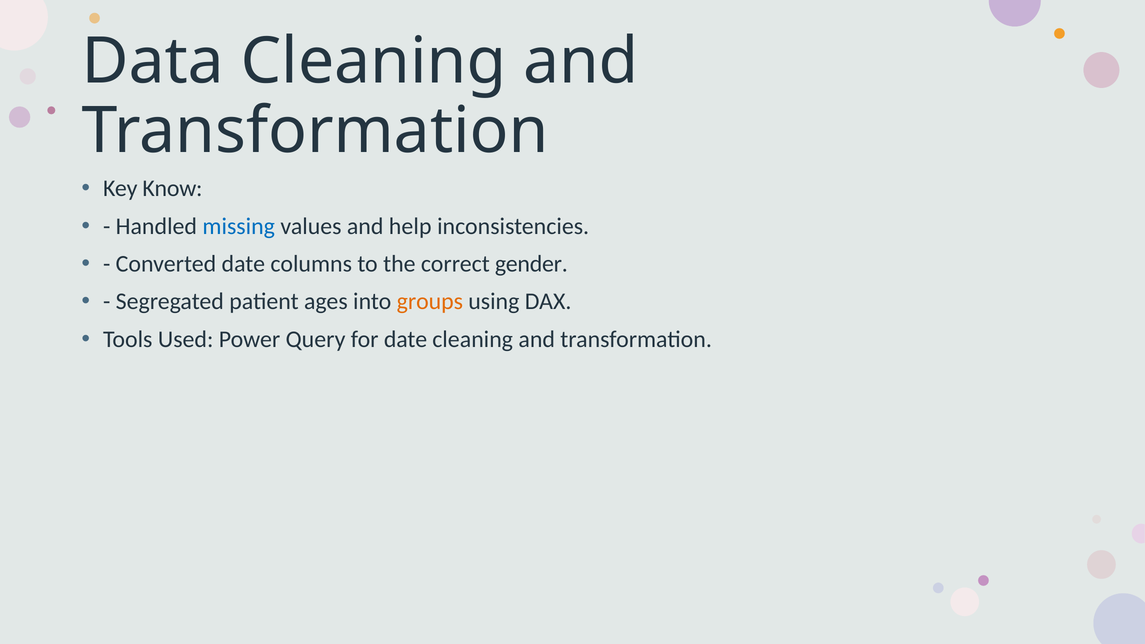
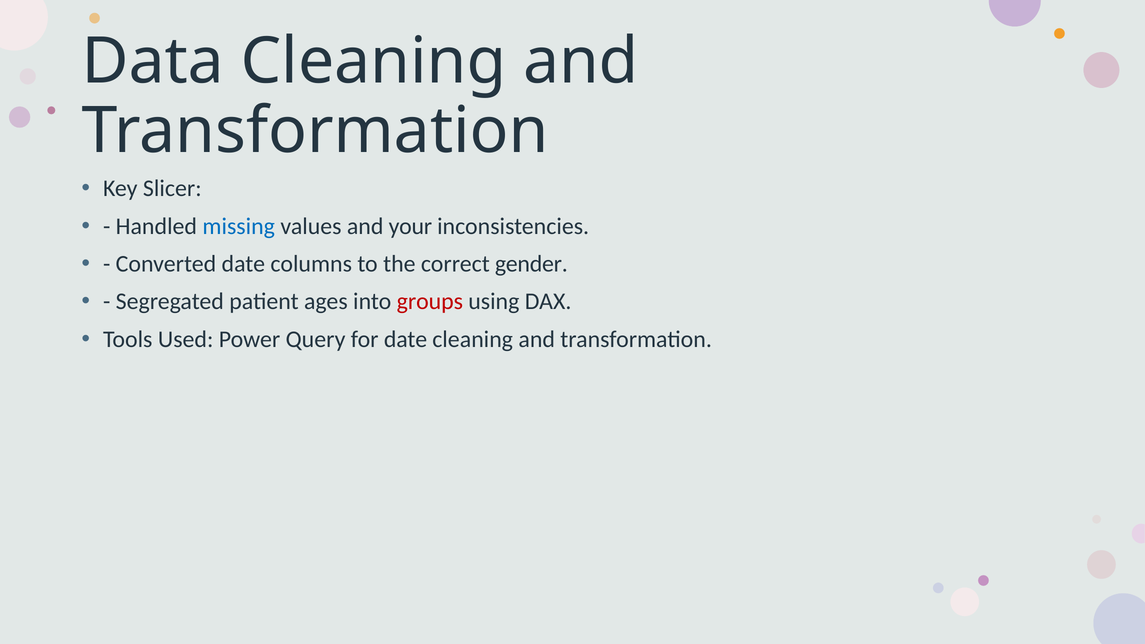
Know: Know -> Slicer
help: help -> your
groups colour: orange -> red
